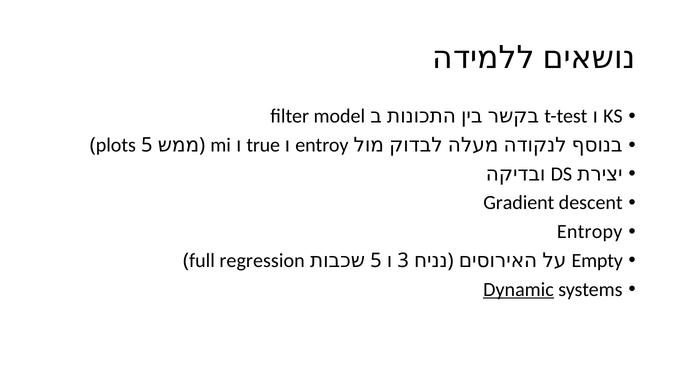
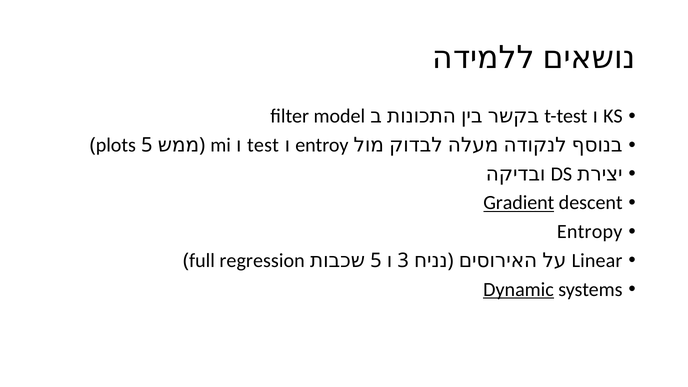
true: true -> test
Gradient underline: none -> present
Empty: Empty -> Linear
